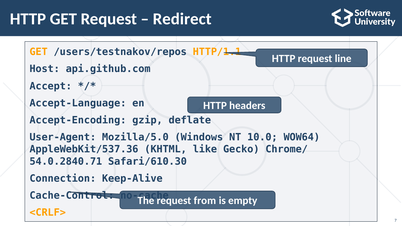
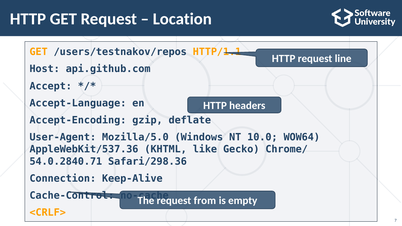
Redirect: Redirect -> Location
Safari/610.30: Safari/610.30 -> Safari/298.36
